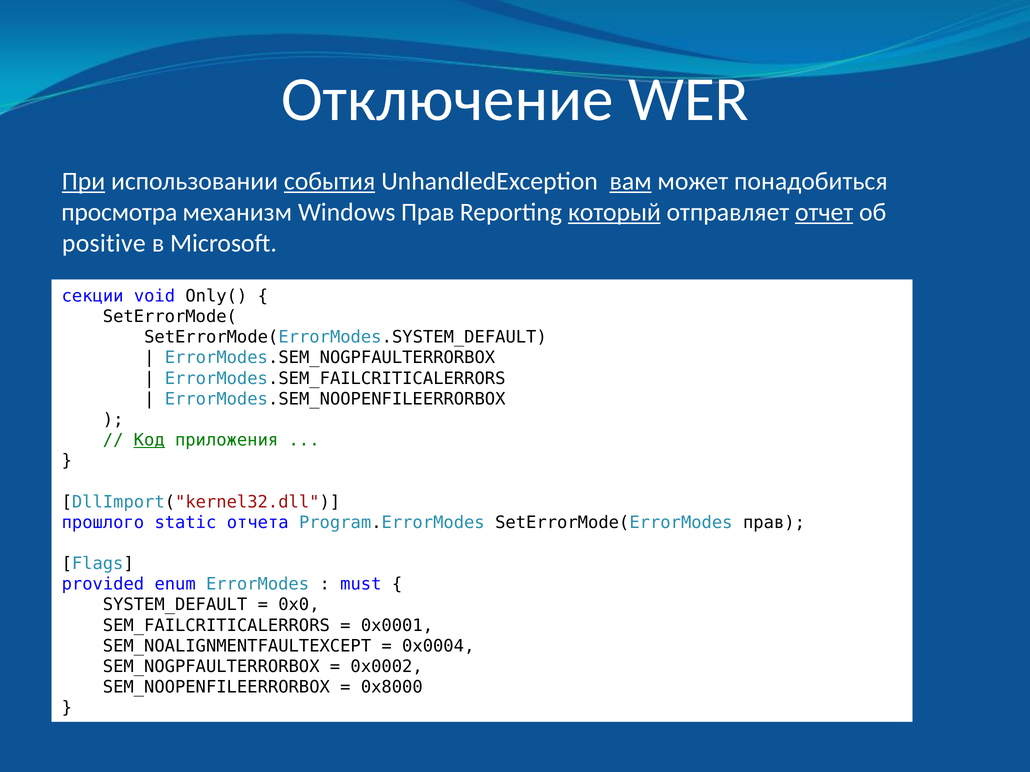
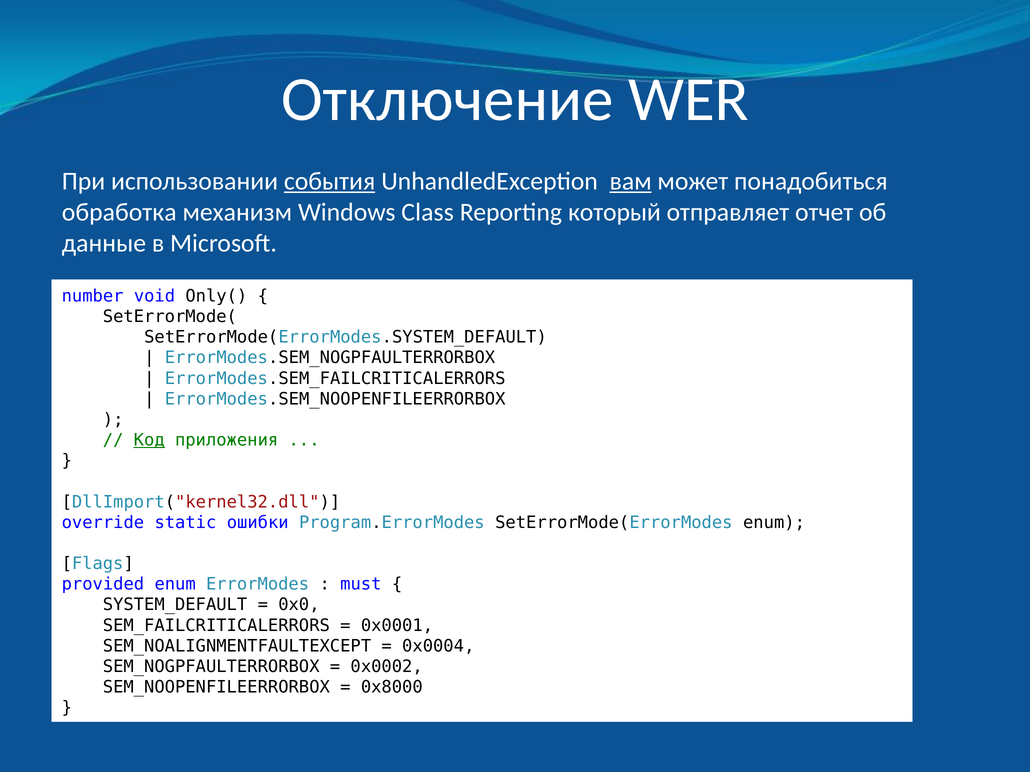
При underline: present -> none
просмотра: просмотра -> обработка
Windows Прав: Прав -> Class
который underline: present -> none
отчет underline: present -> none
positive: positive -> данные
секции: секции -> number
прошлого: прошлого -> override
отчета: отчета -> ошибки
SetErrorMode(ErrorModes прав: прав -> enum
